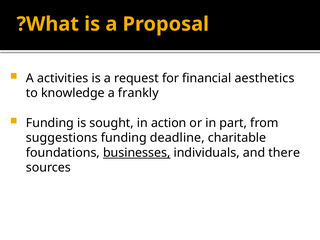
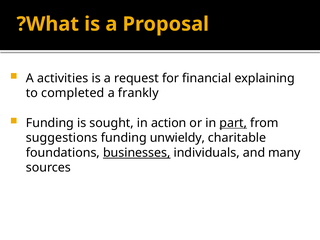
aesthetics: aesthetics -> explaining
knowledge: knowledge -> completed
part underline: none -> present
deadline: deadline -> unwieldy
there: there -> many
